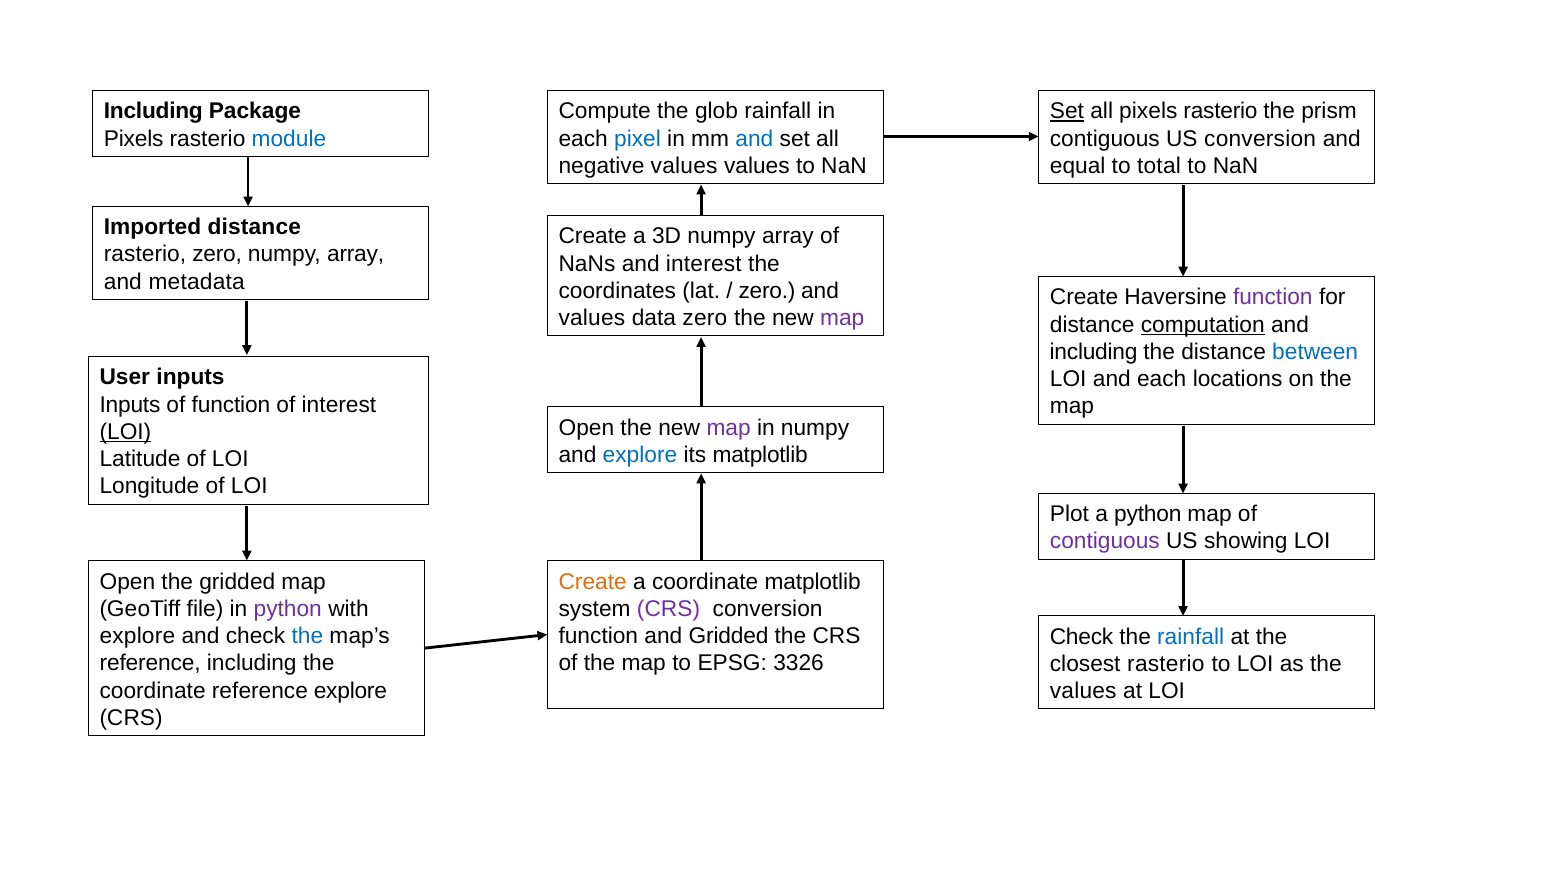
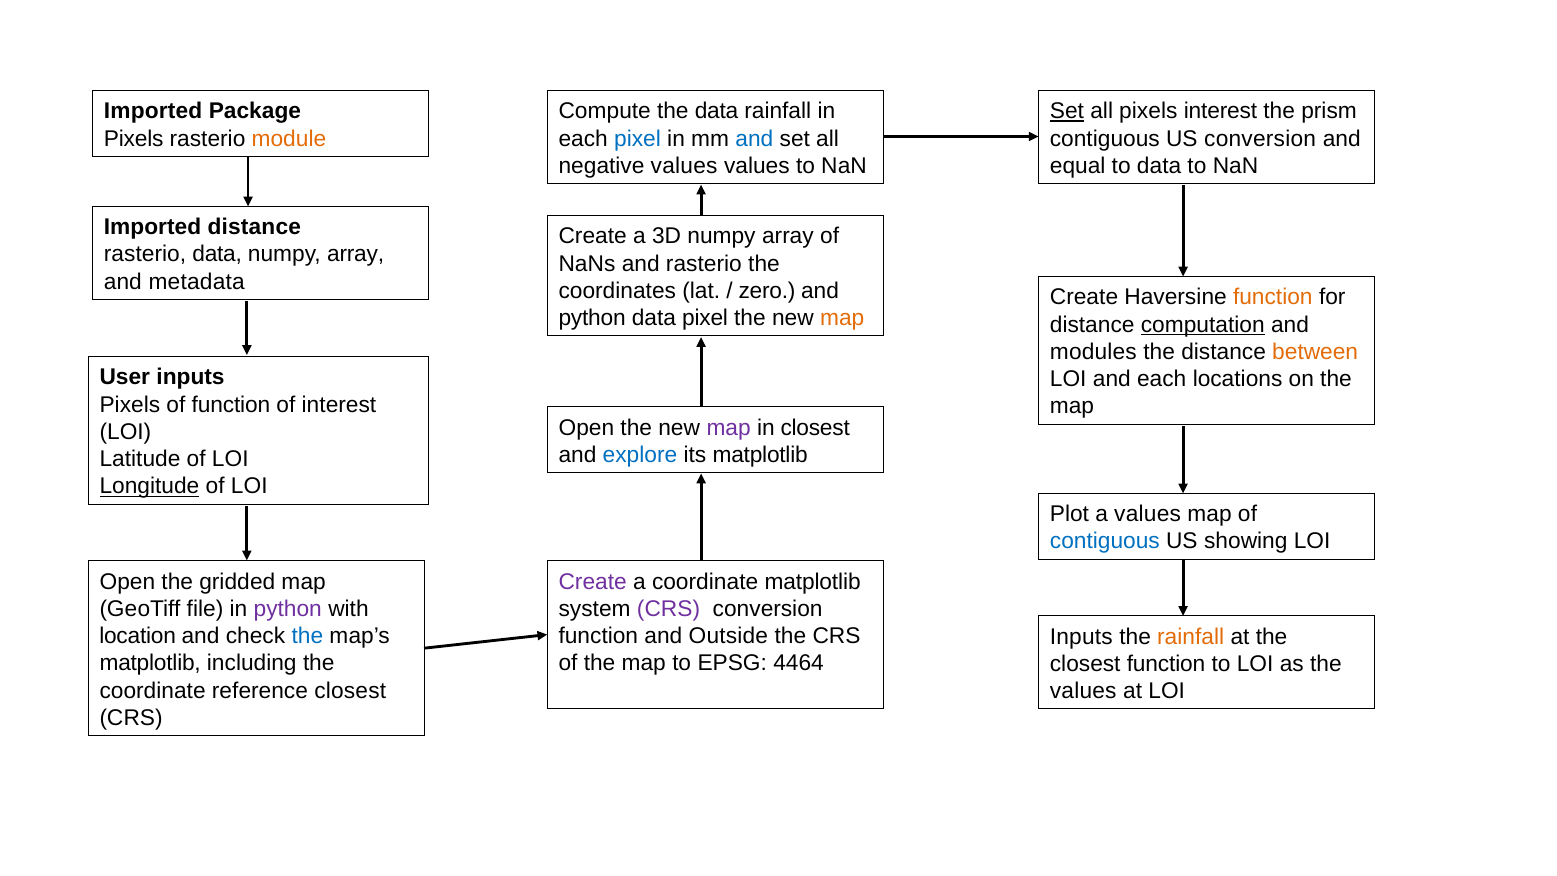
Including at (153, 111): Including -> Imported
the glob: glob -> data
all pixels rasterio: rasterio -> interest
module colour: blue -> orange
to total: total -> data
rasterio zero: zero -> data
and interest: interest -> rasterio
function at (1273, 297) colour: purple -> orange
values at (592, 318): values -> python
data zero: zero -> pixel
map at (842, 318) colour: purple -> orange
including at (1094, 352): including -> modules
between colour: blue -> orange
Inputs at (130, 405): Inputs -> Pixels
in numpy: numpy -> closest
LOI at (125, 432) underline: present -> none
Longitude underline: none -> present
a python: python -> values
contiguous at (1105, 541) colour: purple -> blue
Create at (593, 582) colour: orange -> purple
explore at (137, 636): explore -> location
and Gridded: Gridded -> Outside
Check at (1082, 637): Check -> Inputs
rainfall at (1191, 637) colour: blue -> orange
reference at (150, 663): reference -> matplotlib
3326: 3326 -> 4464
closest rasterio: rasterio -> function
reference explore: explore -> closest
